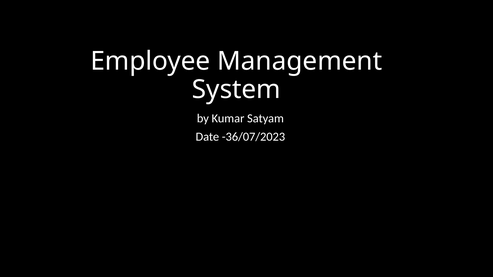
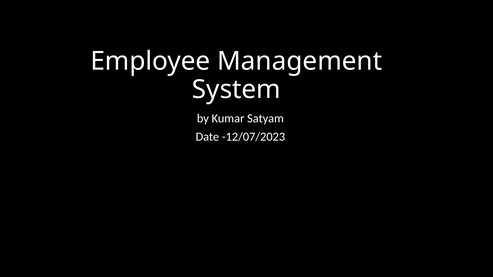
-36/07/2023: -36/07/2023 -> -12/07/2023
